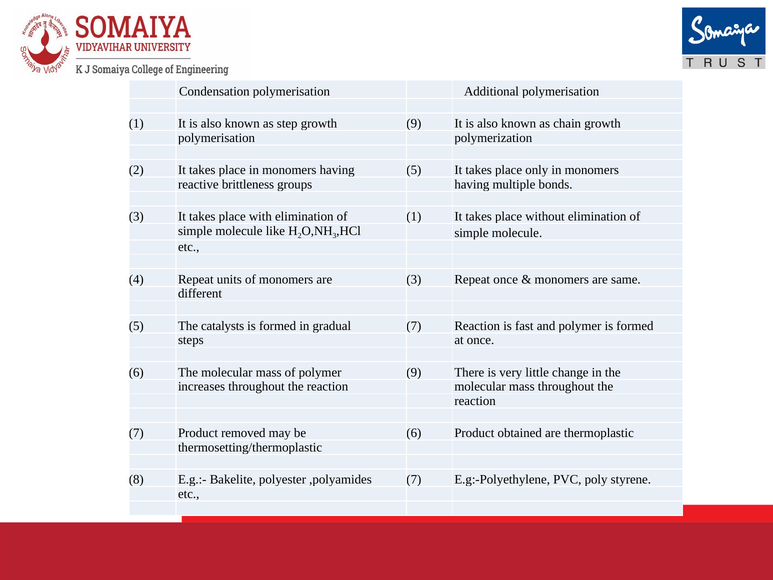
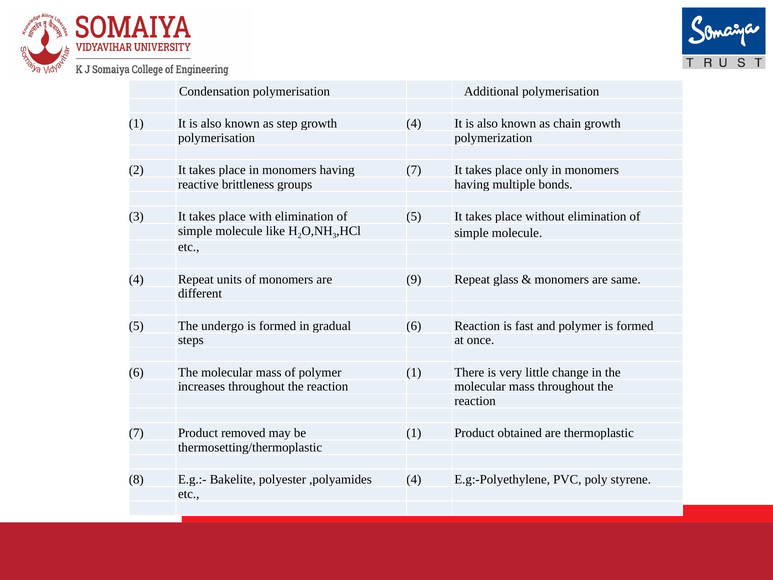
growth 9: 9 -> 4
having 5: 5 -> 7
of 1: 1 -> 5
are 3: 3 -> 9
Repeat once: once -> glass
catalysts: catalysts -> undergo
gradual 7: 7 -> 6
polymer 9: 9 -> 1
be 6: 6 -> 1
,polyamides 7: 7 -> 4
